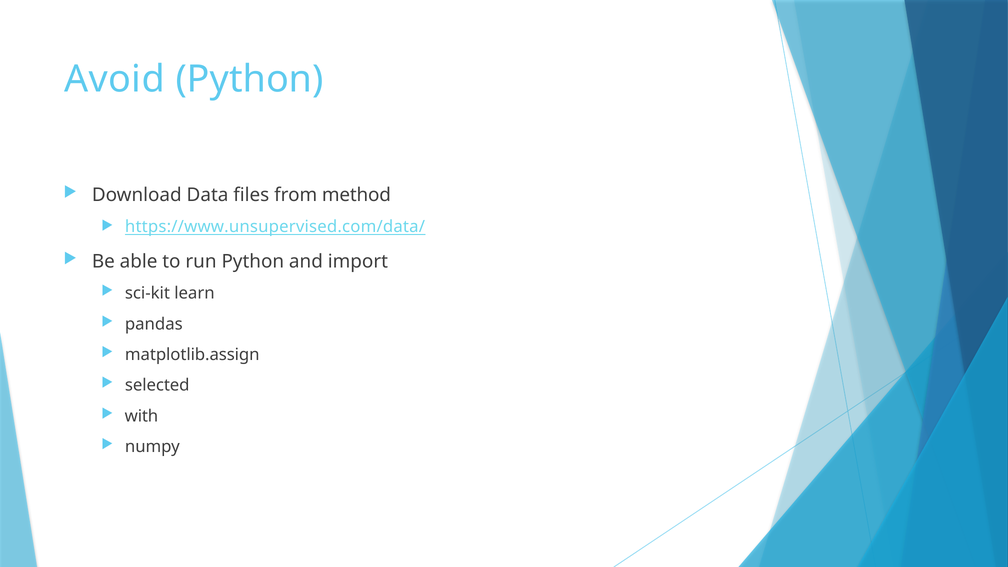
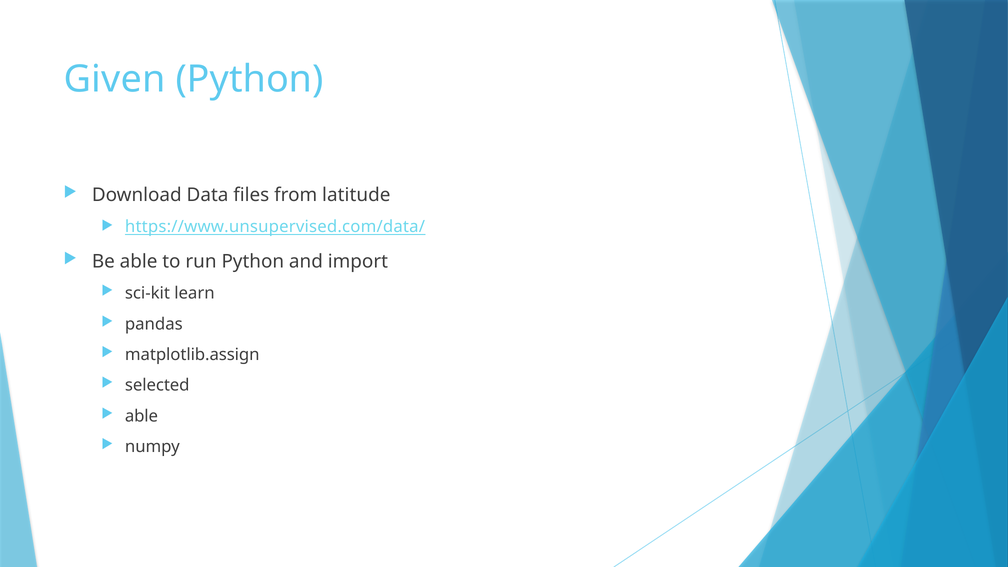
Avoid: Avoid -> Given
method: method -> latitude
with at (141, 416): with -> able
